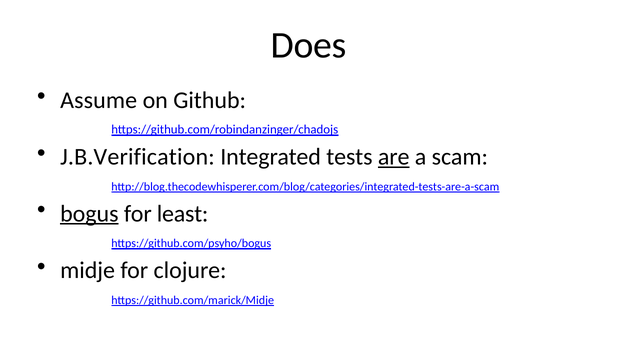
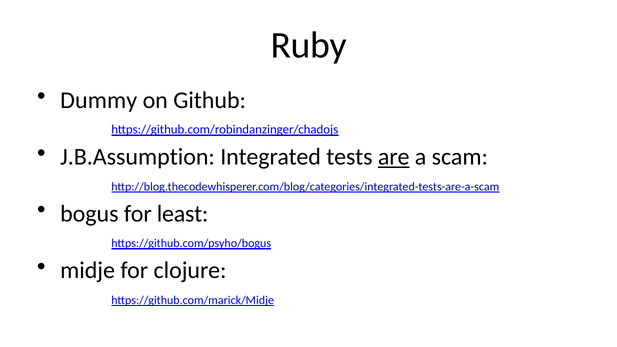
Does: Does -> Ruby
Assume: Assume -> Dummy
J.B.Verification: J.B.Verification -> J.B.Assumption
bogus underline: present -> none
